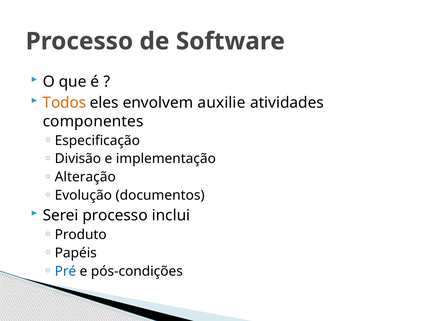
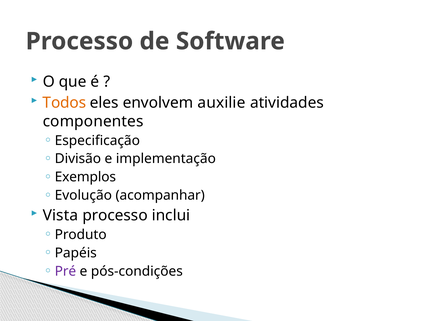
Alteração: Alteração -> Exemplos
documentos: documentos -> acompanhar
Serei: Serei -> Vista
Pré colour: blue -> purple
